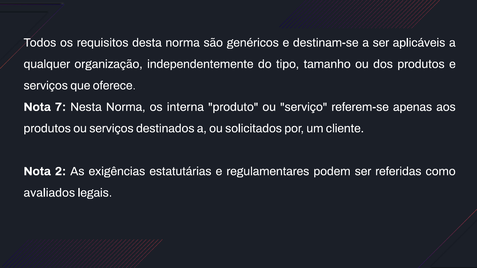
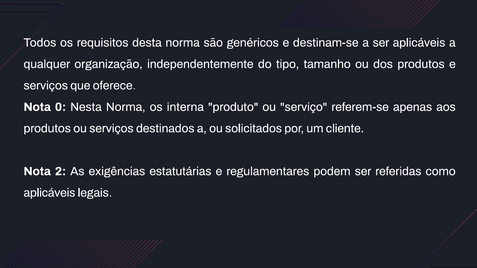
7: 7 -> 0
avaliados at (49, 193): avaliados -> aplicáveis
